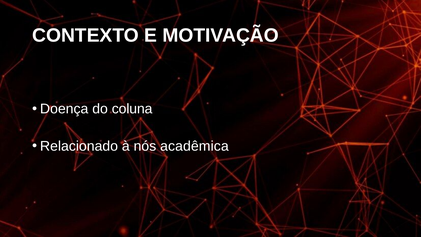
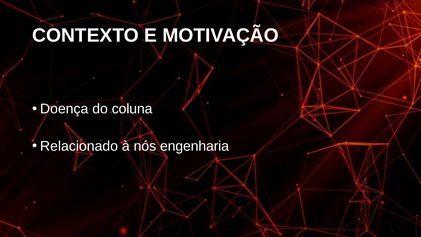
acadêmica: acadêmica -> engenharia
